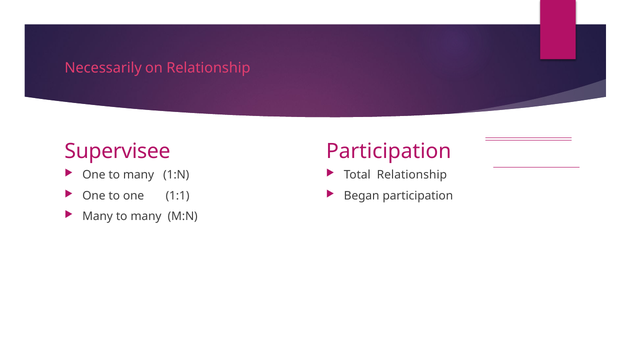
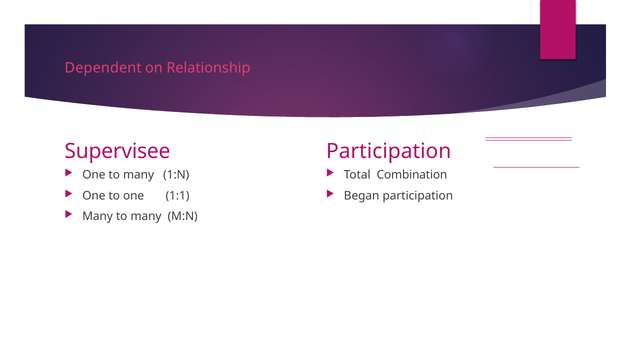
Necessarily: Necessarily -> Dependent
Total Relationship: Relationship -> Combination
